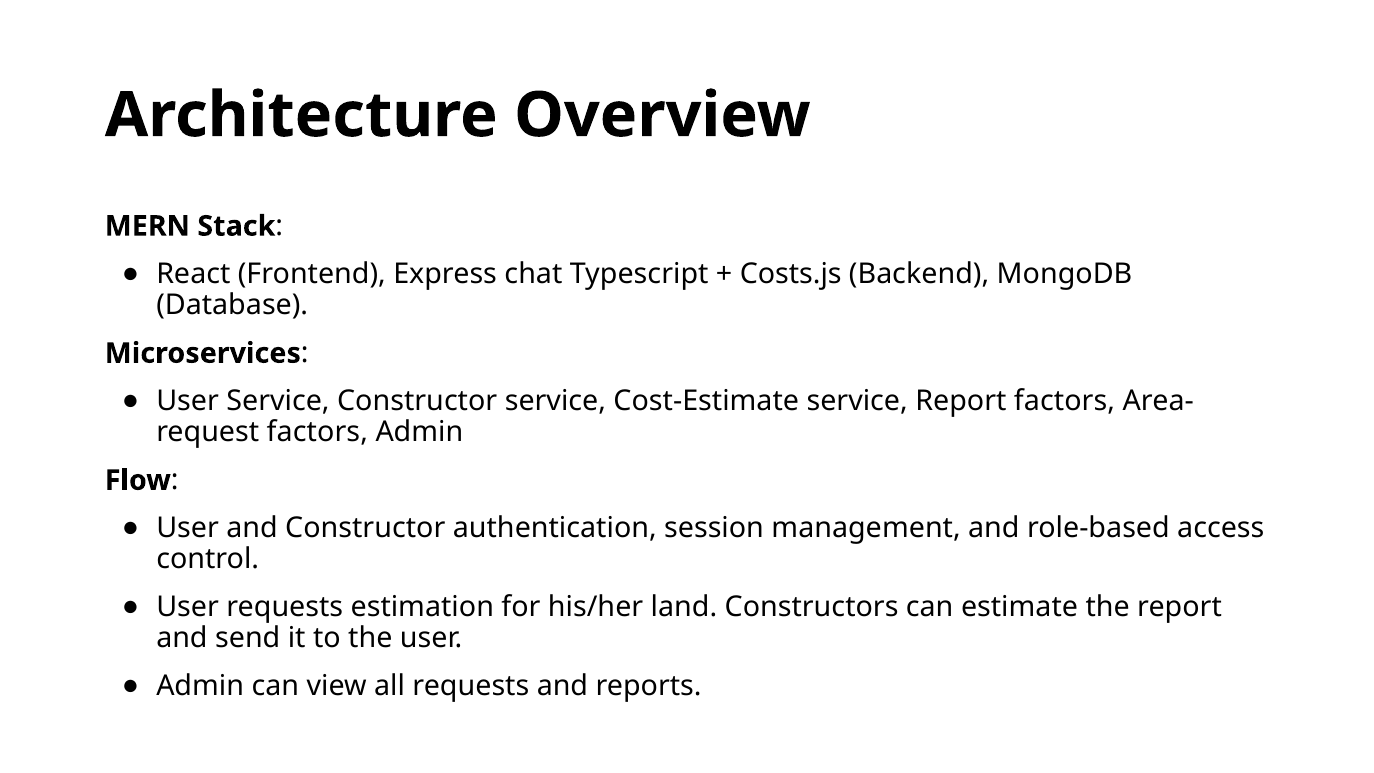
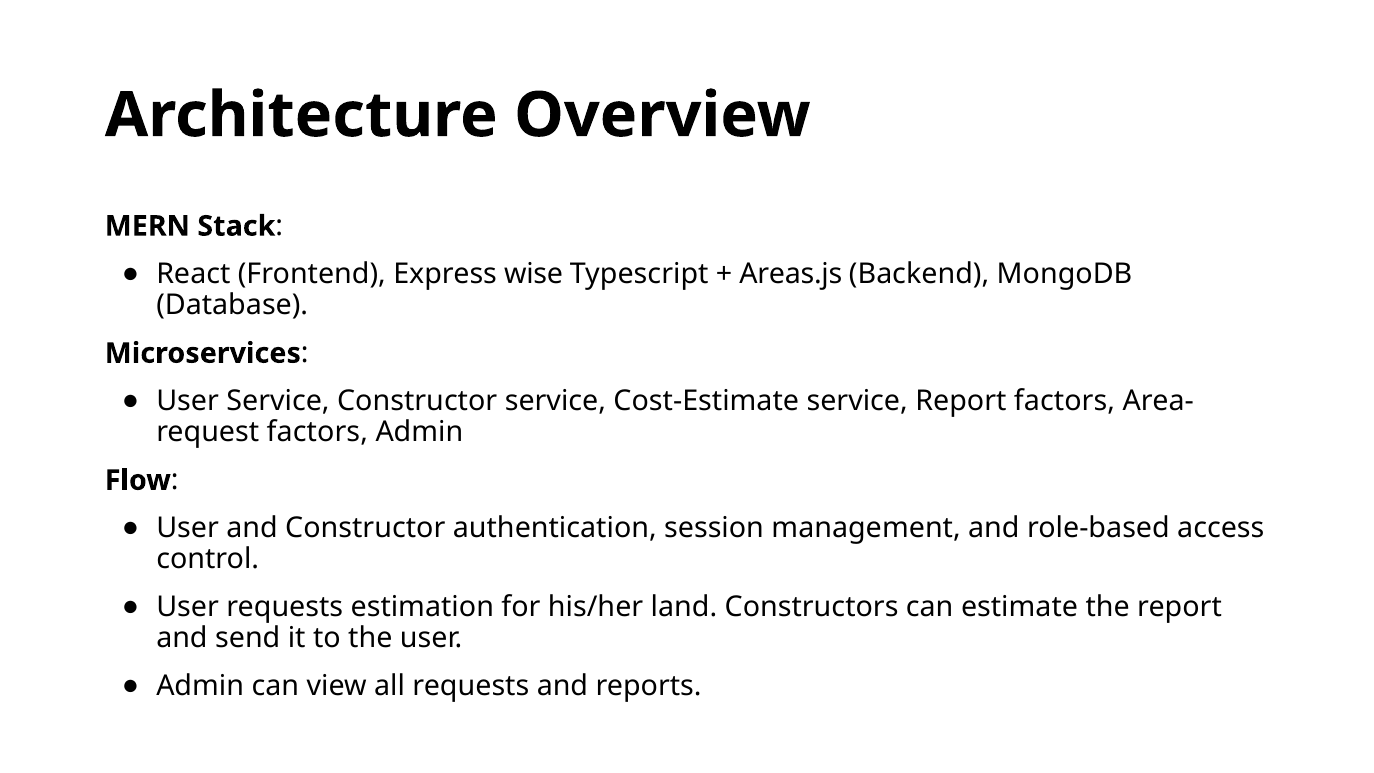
chat: chat -> wise
Costs.js: Costs.js -> Areas.js
